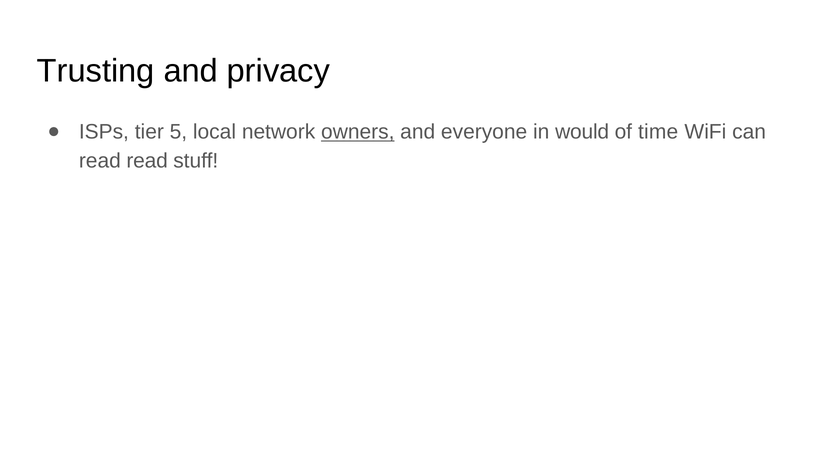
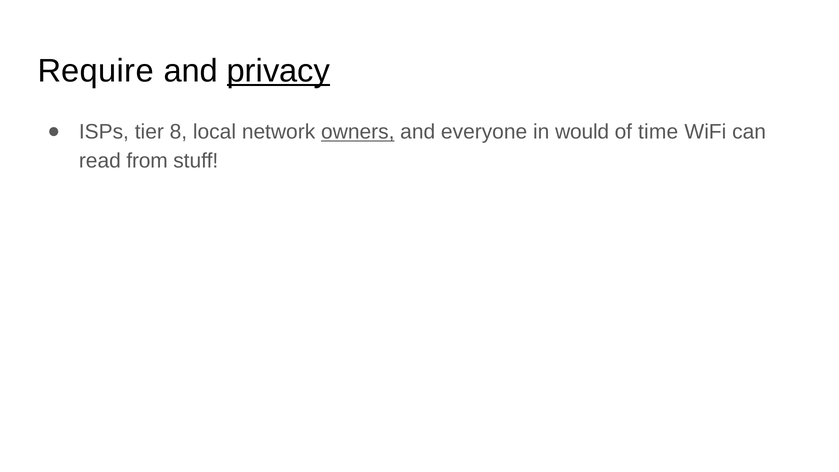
Trusting: Trusting -> Require
privacy underline: none -> present
5: 5 -> 8
read read: read -> from
